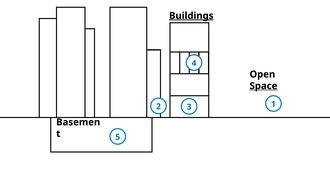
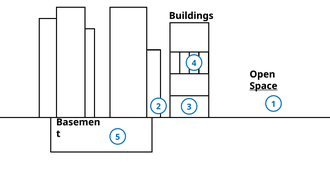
Buildings underline: present -> none
